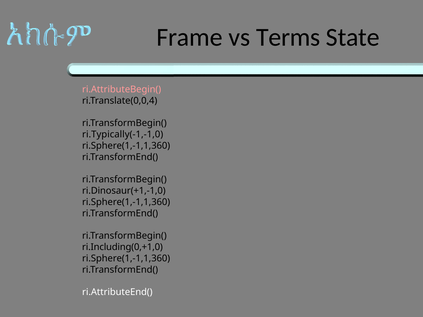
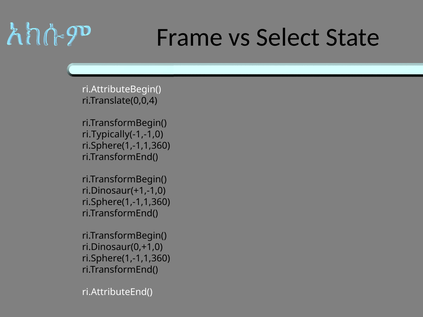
Terms: Terms -> Select
ri.AttributeBegin( colour: pink -> white
ri.Including(0,+1,0: ri.Including(0,+1,0 -> ri.Dinosaur(0,+1,0
